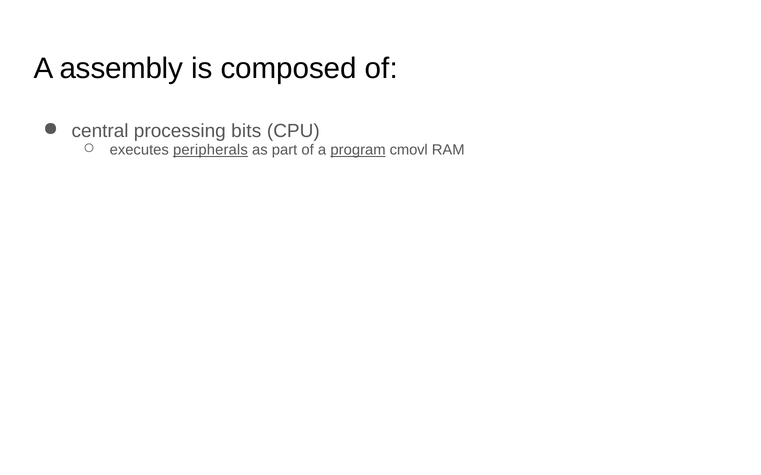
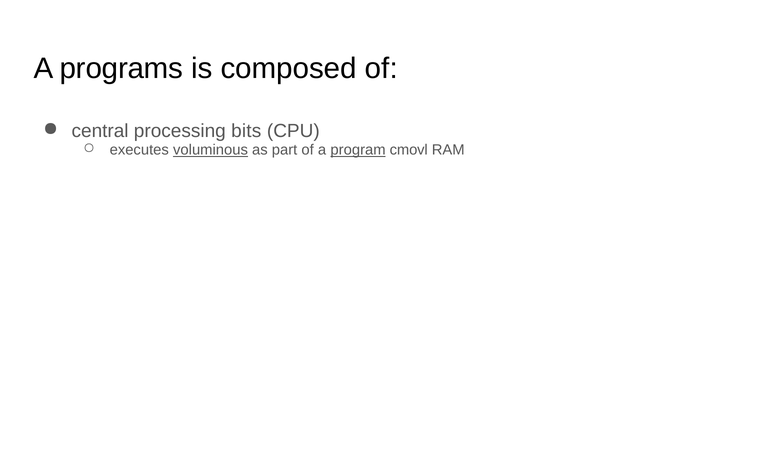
assembly: assembly -> programs
peripherals: peripherals -> voluminous
